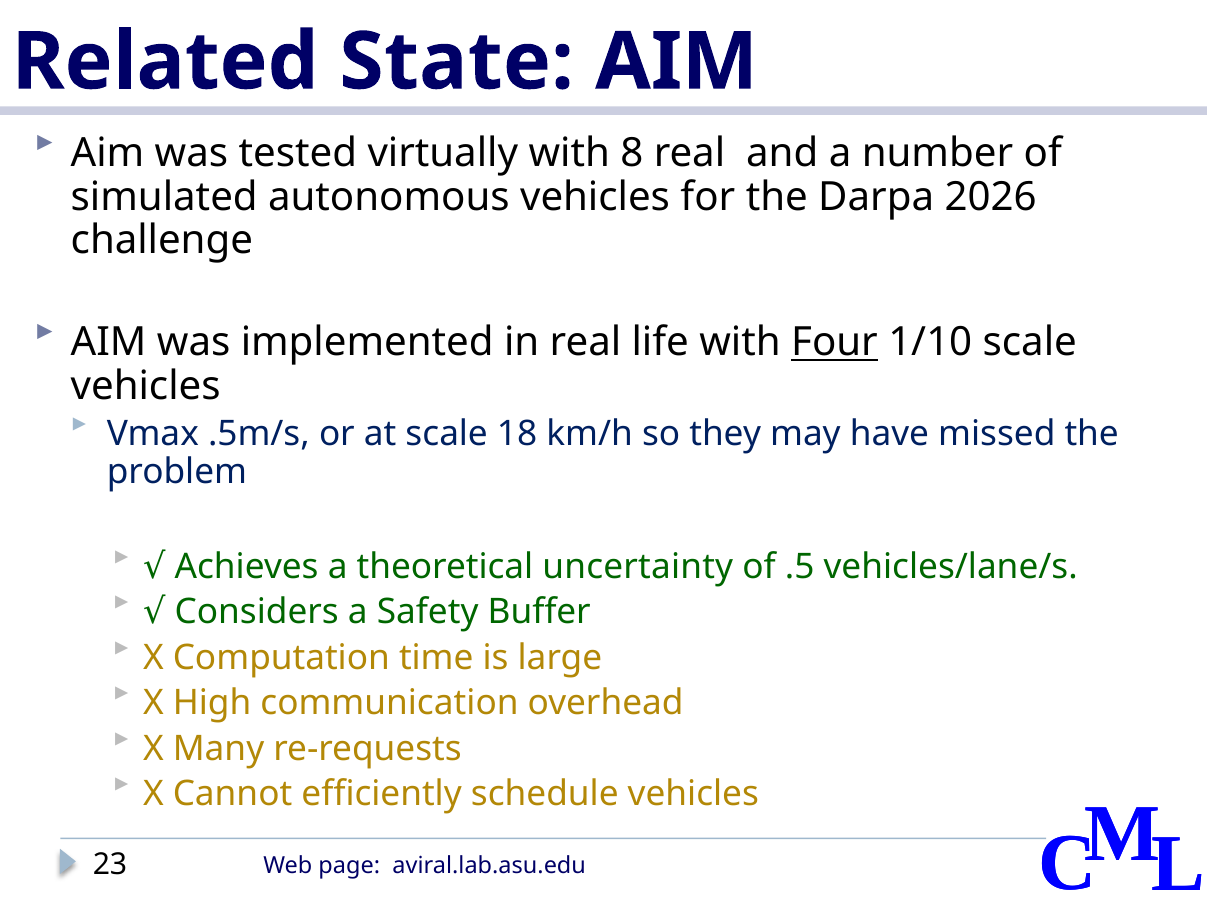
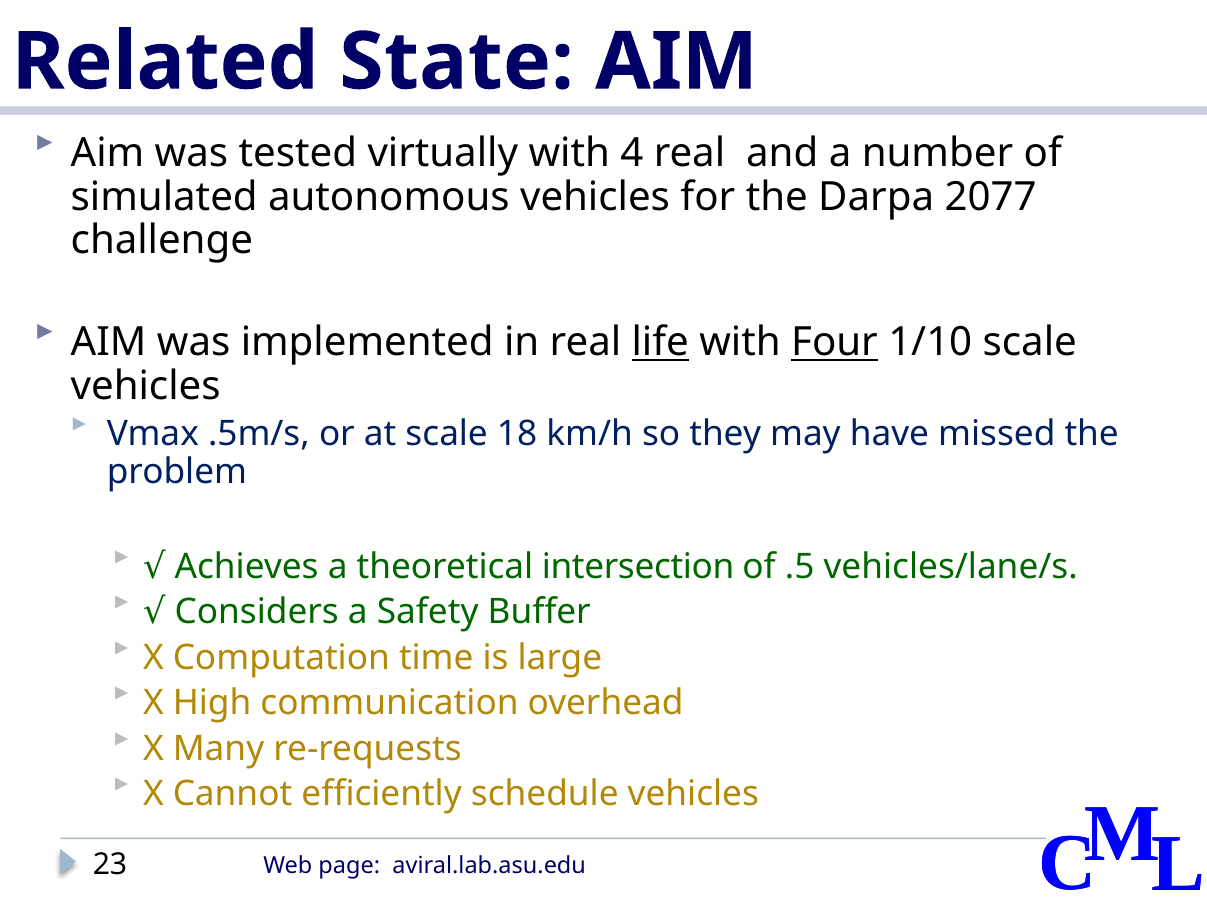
8: 8 -> 4
2026: 2026 -> 2077
life underline: none -> present
uncertainty: uncertainty -> intersection
